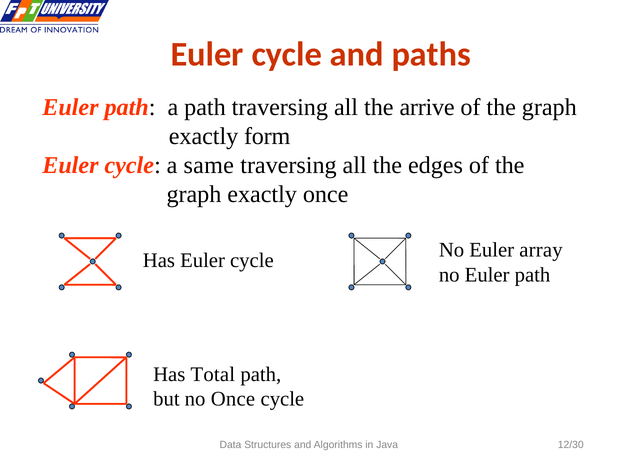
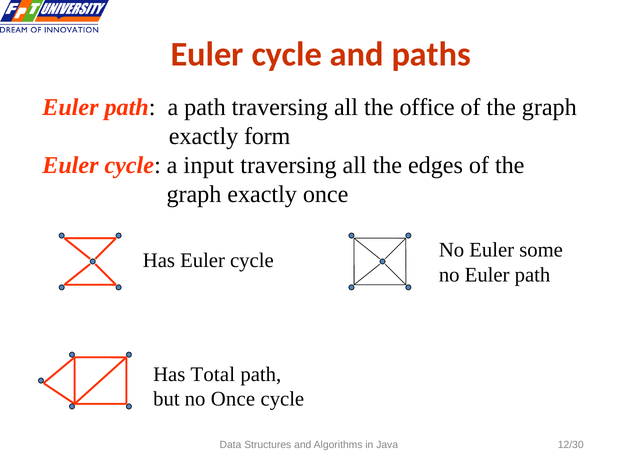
arrive: arrive -> office
same: same -> input
array: array -> some
